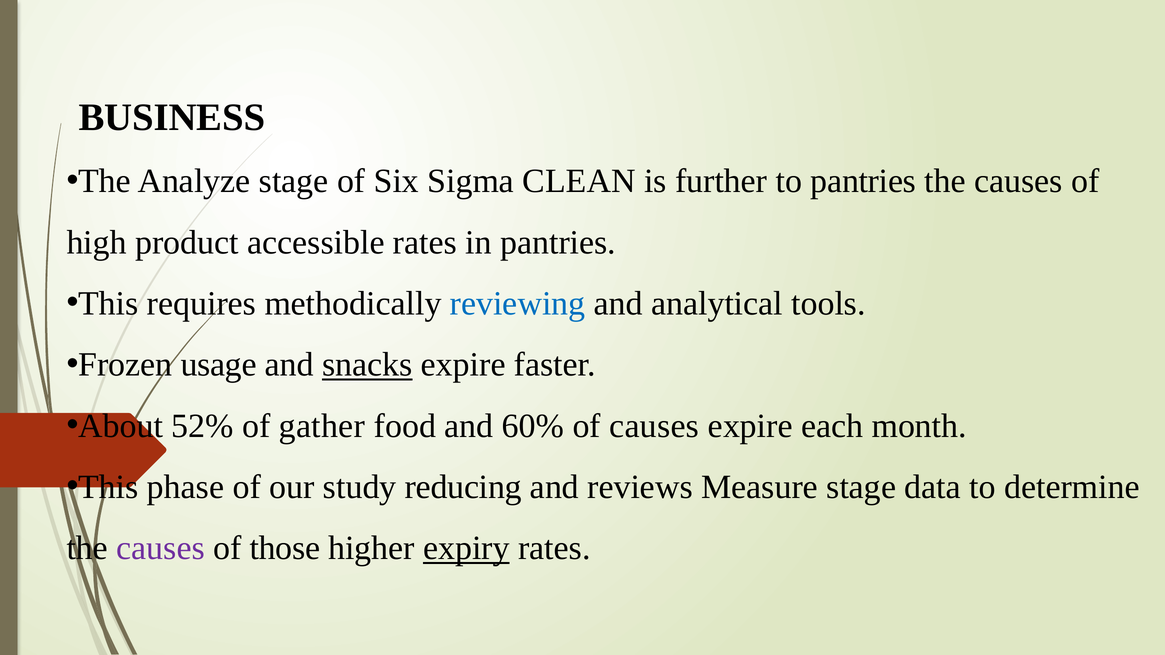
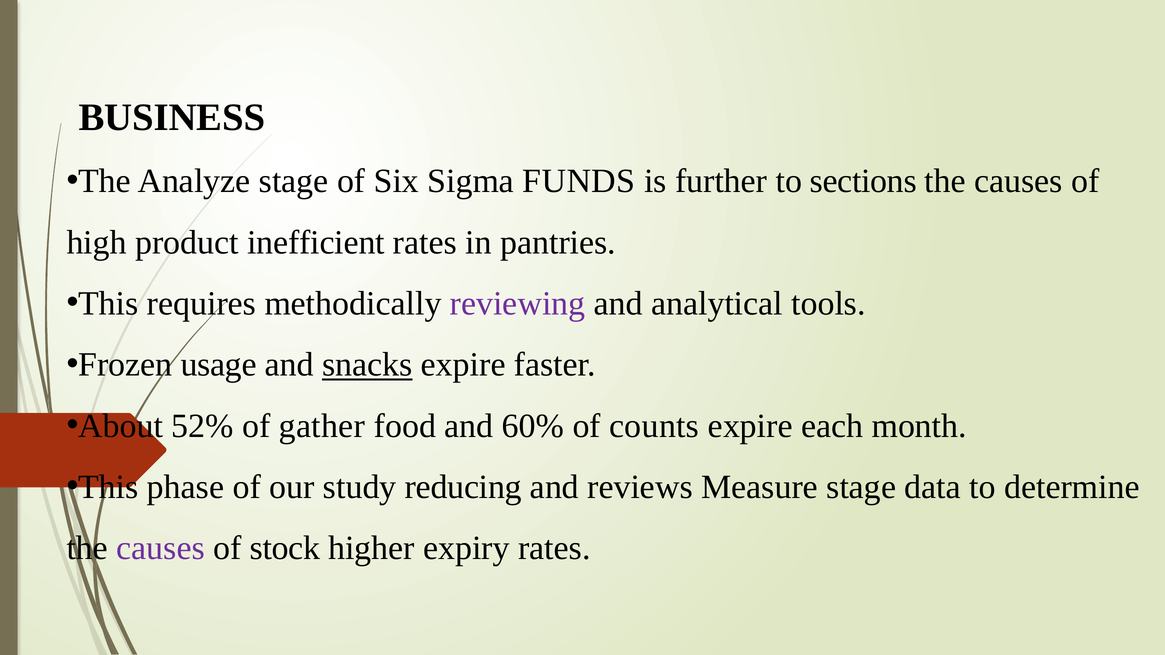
CLEAN: CLEAN -> FUNDS
to pantries: pantries -> sections
accessible: accessible -> inefficient
reviewing colour: blue -> purple
of causes: causes -> counts
those: those -> stock
expiry underline: present -> none
